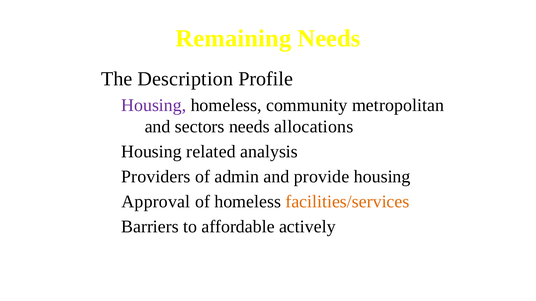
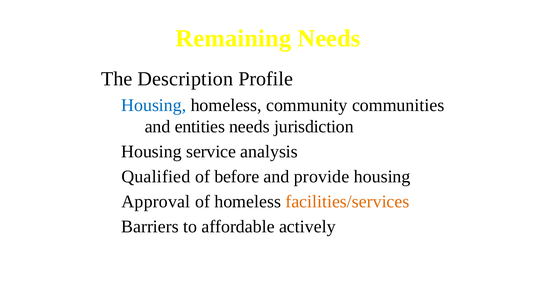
Housing at (154, 105) colour: purple -> blue
metropolitan: metropolitan -> communities
sectors: sectors -> entities
allocations: allocations -> jurisdiction
related: related -> service
Providers: Providers -> Qualified
admin: admin -> before
